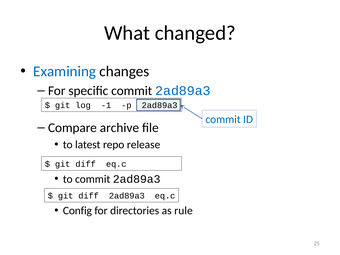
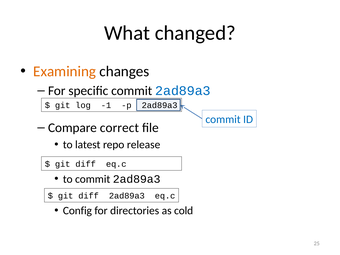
Examining colour: blue -> orange
archive: archive -> correct
rule: rule -> cold
